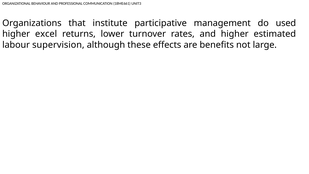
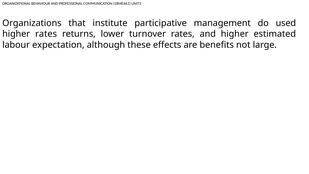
higher excel: excel -> rates
supervision: supervision -> expectation
